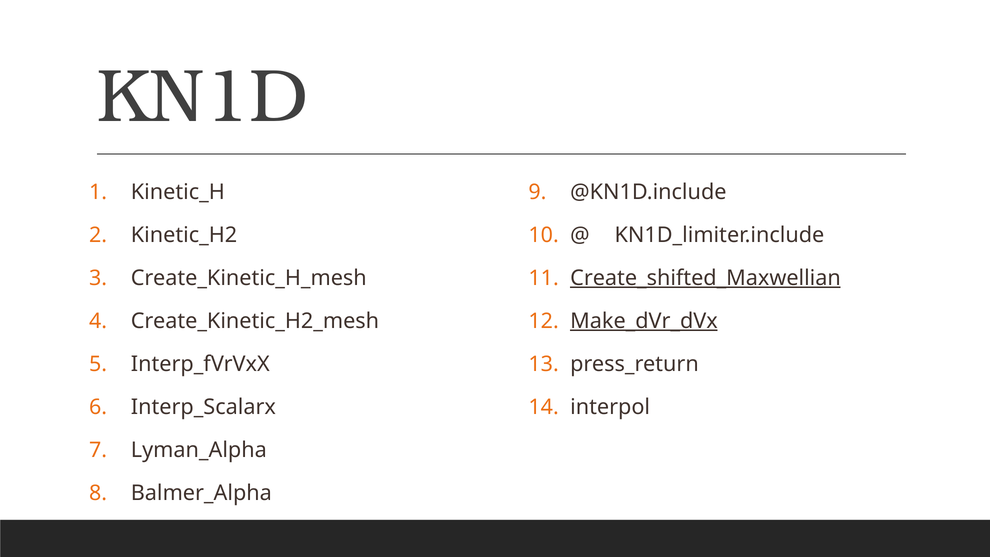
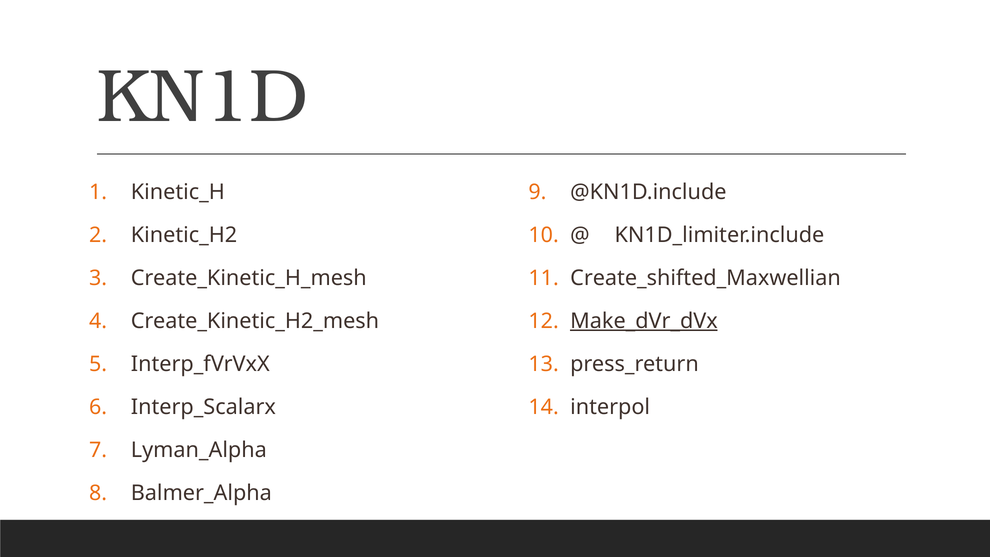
Create_shifted_Maxwellian underline: present -> none
